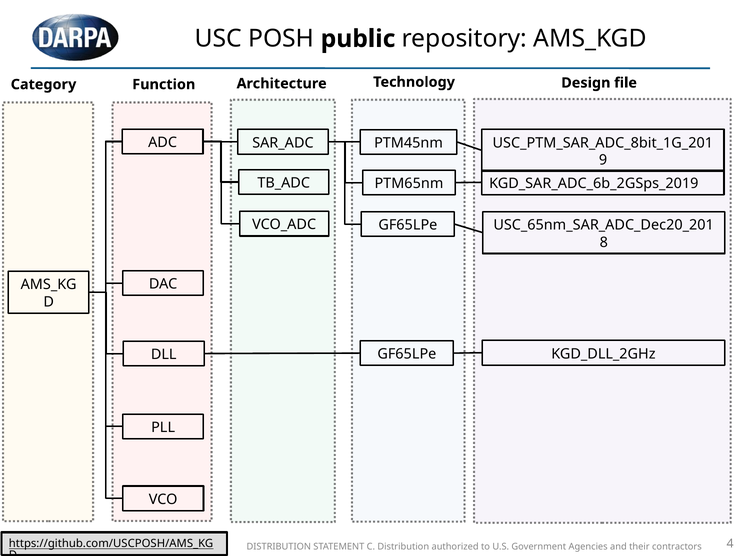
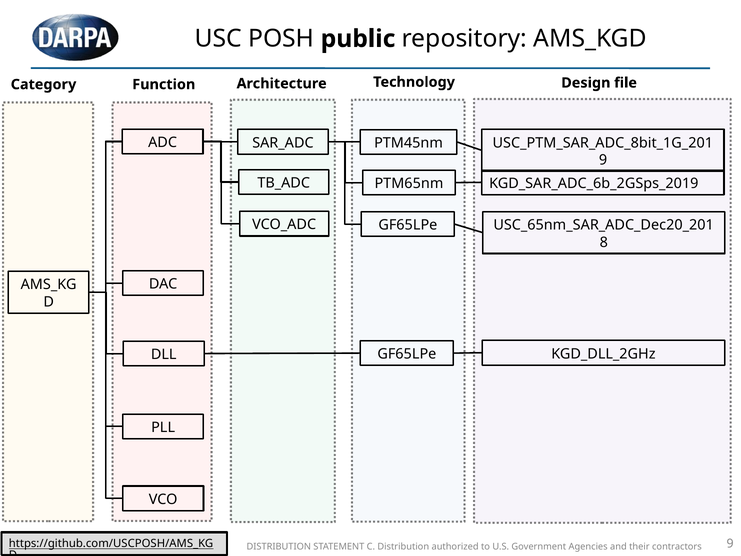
contractors 4: 4 -> 9
